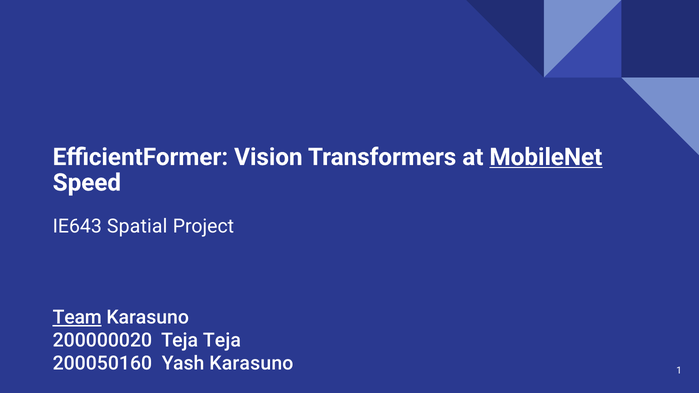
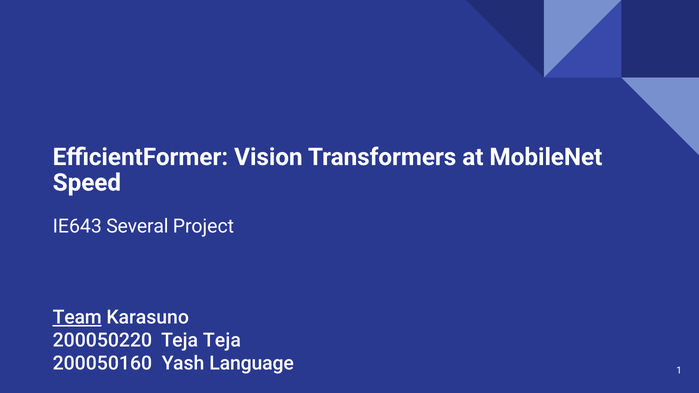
MobileNet underline: present -> none
Spatial: Spatial -> Several
200000020: 200000020 -> 200050220
Yash Karasuno: Karasuno -> Language
